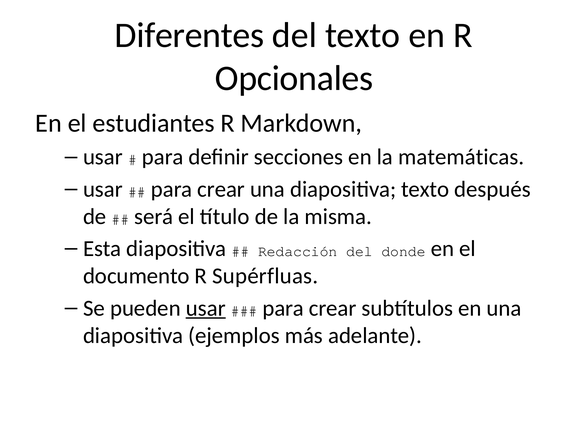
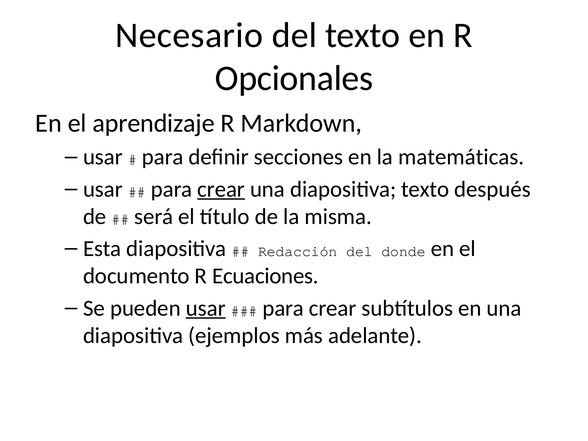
Diferentes: Diferentes -> Necesario
estudiantes: estudiantes -> aprendizaje
crear at (221, 189) underline: none -> present
Supérfluas: Supérfluas -> Ecuaciones
